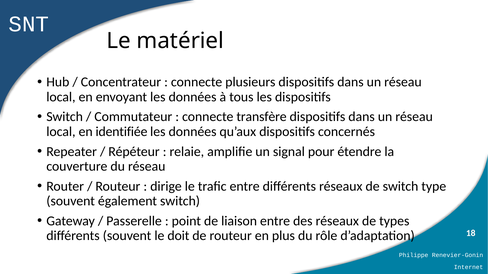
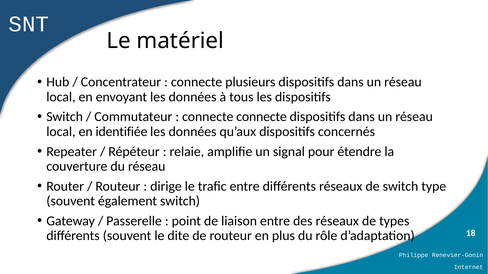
connecte transfère: transfère -> connecte
doit: doit -> dite
